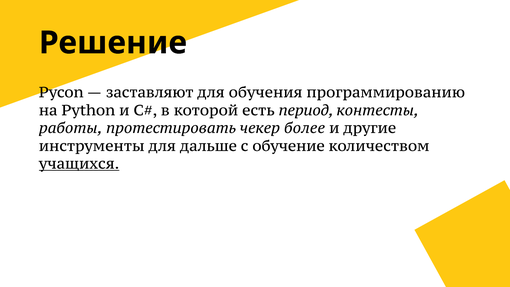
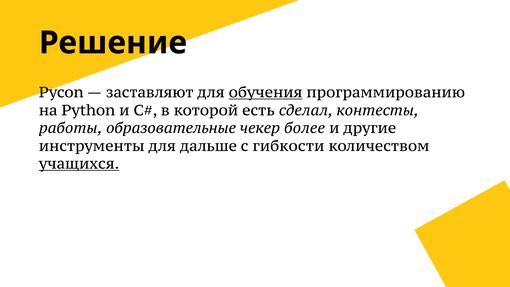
обучения underline: none -> present
период: период -> сделал
протестировать: протестировать -> образовательные
обучение: обучение -> гибкости
